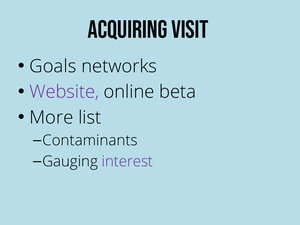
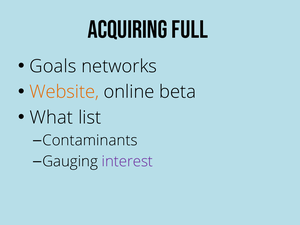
Visit: Visit -> Full
Website colour: purple -> orange
More: More -> What
